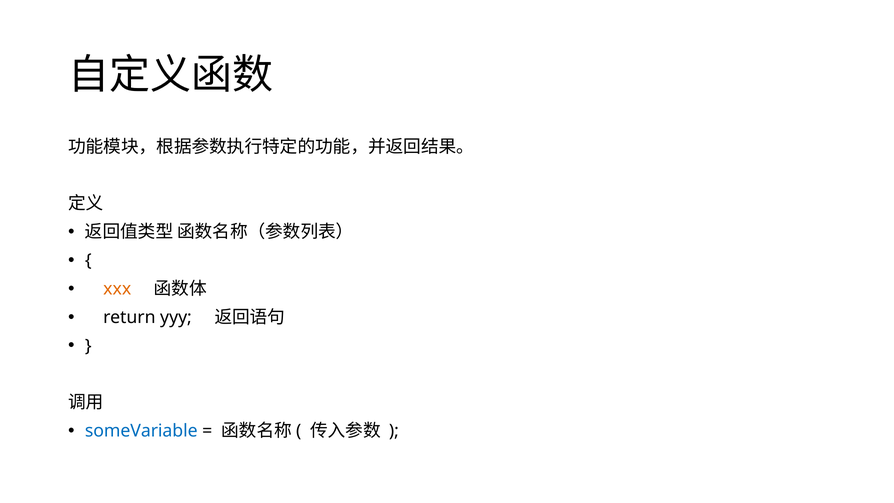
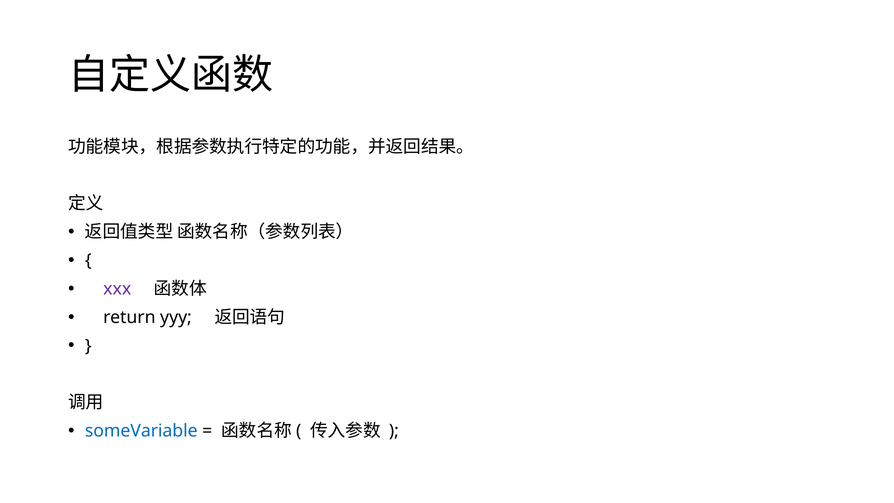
xxx colour: orange -> purple
